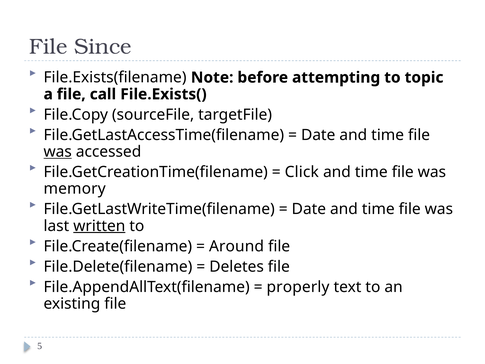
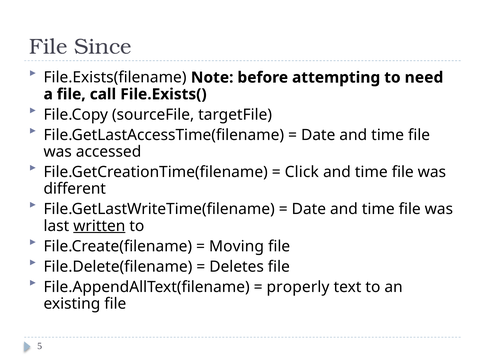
topic: topic -> need
was at (58, 152) underline: present -> none
memory: memory -> different
Around: Around -> Moving
